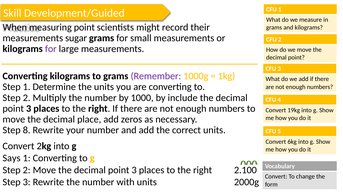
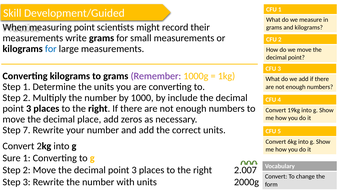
sugar: sugar -> write
for at (51, 49) colour: purple -> blue
8: 8 -> 7
Says: Says -> Sure
2.100: 2.100 -> 2.007
